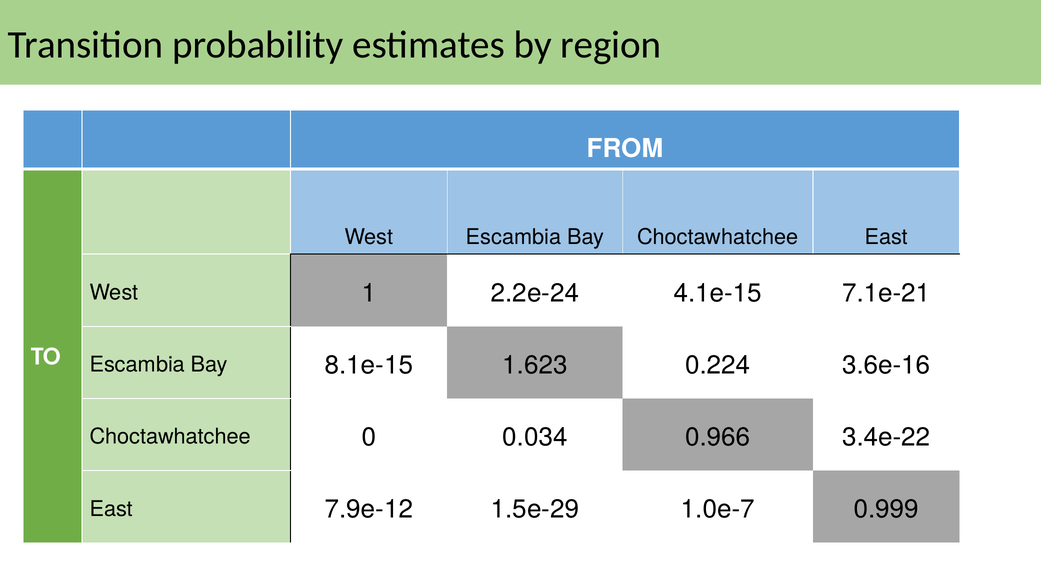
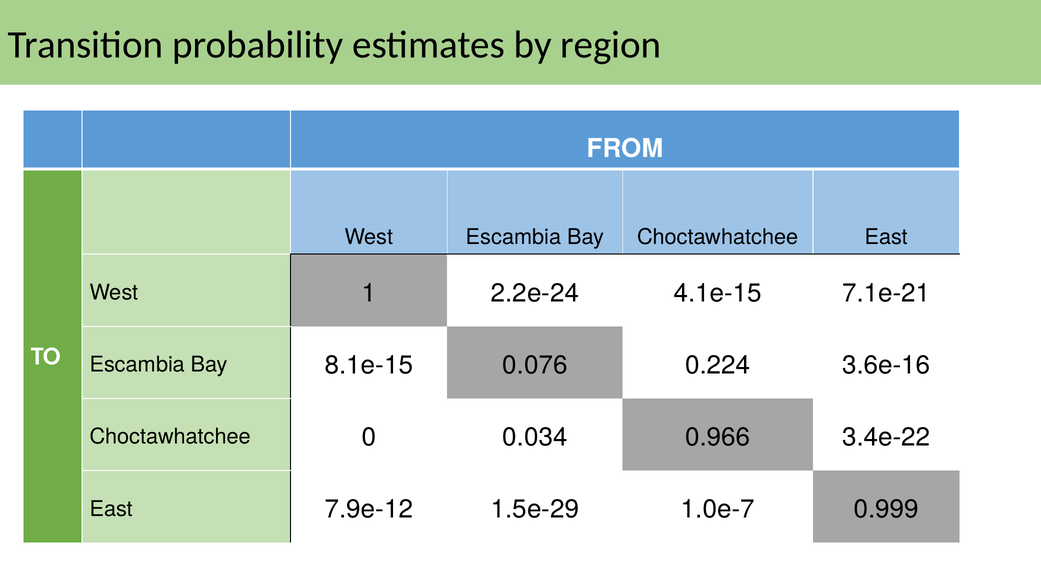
1.623: 1.623 -> 0.076
